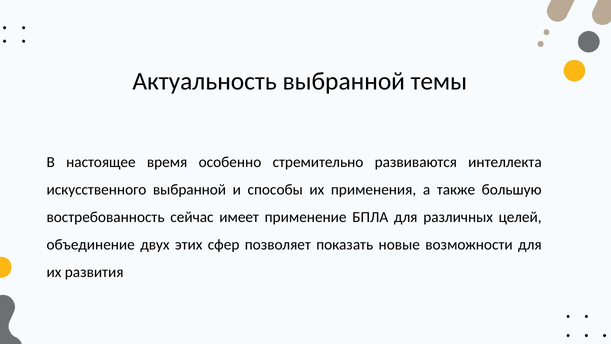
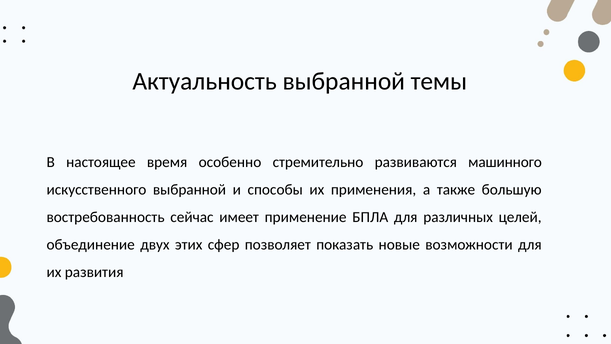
интеллекта: интеллекта -> машинного
